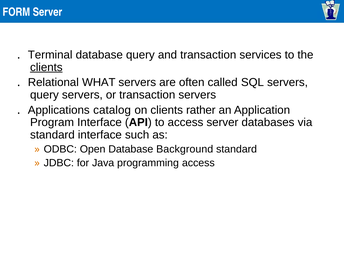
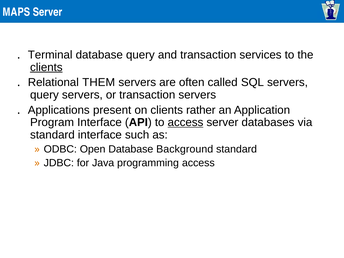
FORM: FORM -> MAPS
WHAT: WHAT -> THEM
catalog: catalog -> present
access at (185, 122) underline: none -> present
